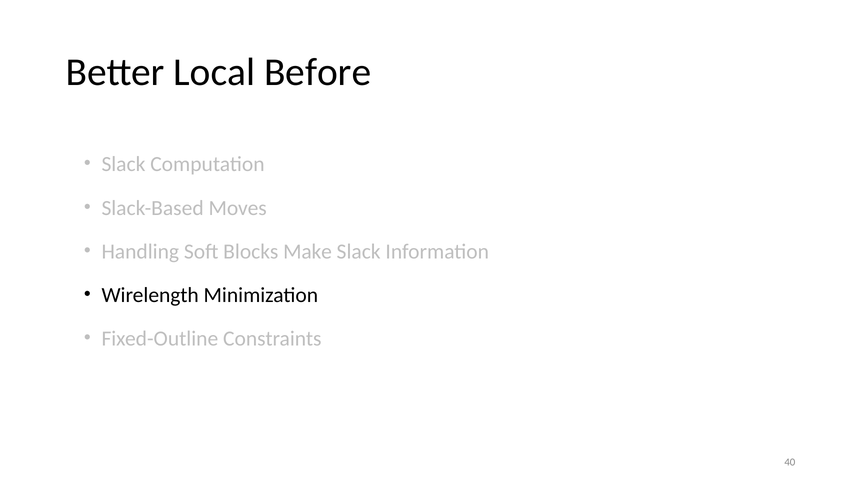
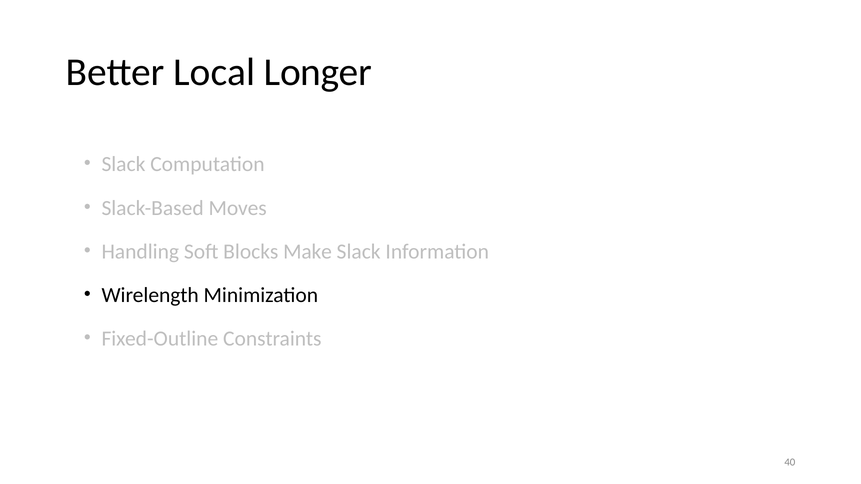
Before: Before -> Longer
